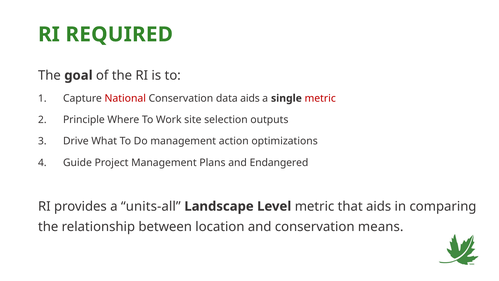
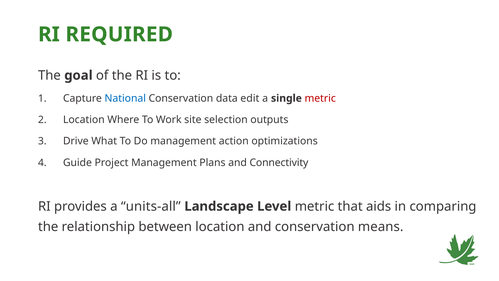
National colour: red -> blue
data aids: aids -> edit
Principle at (84, 120): Principle -> Location
Endangered: Endangered -> Connectivity
